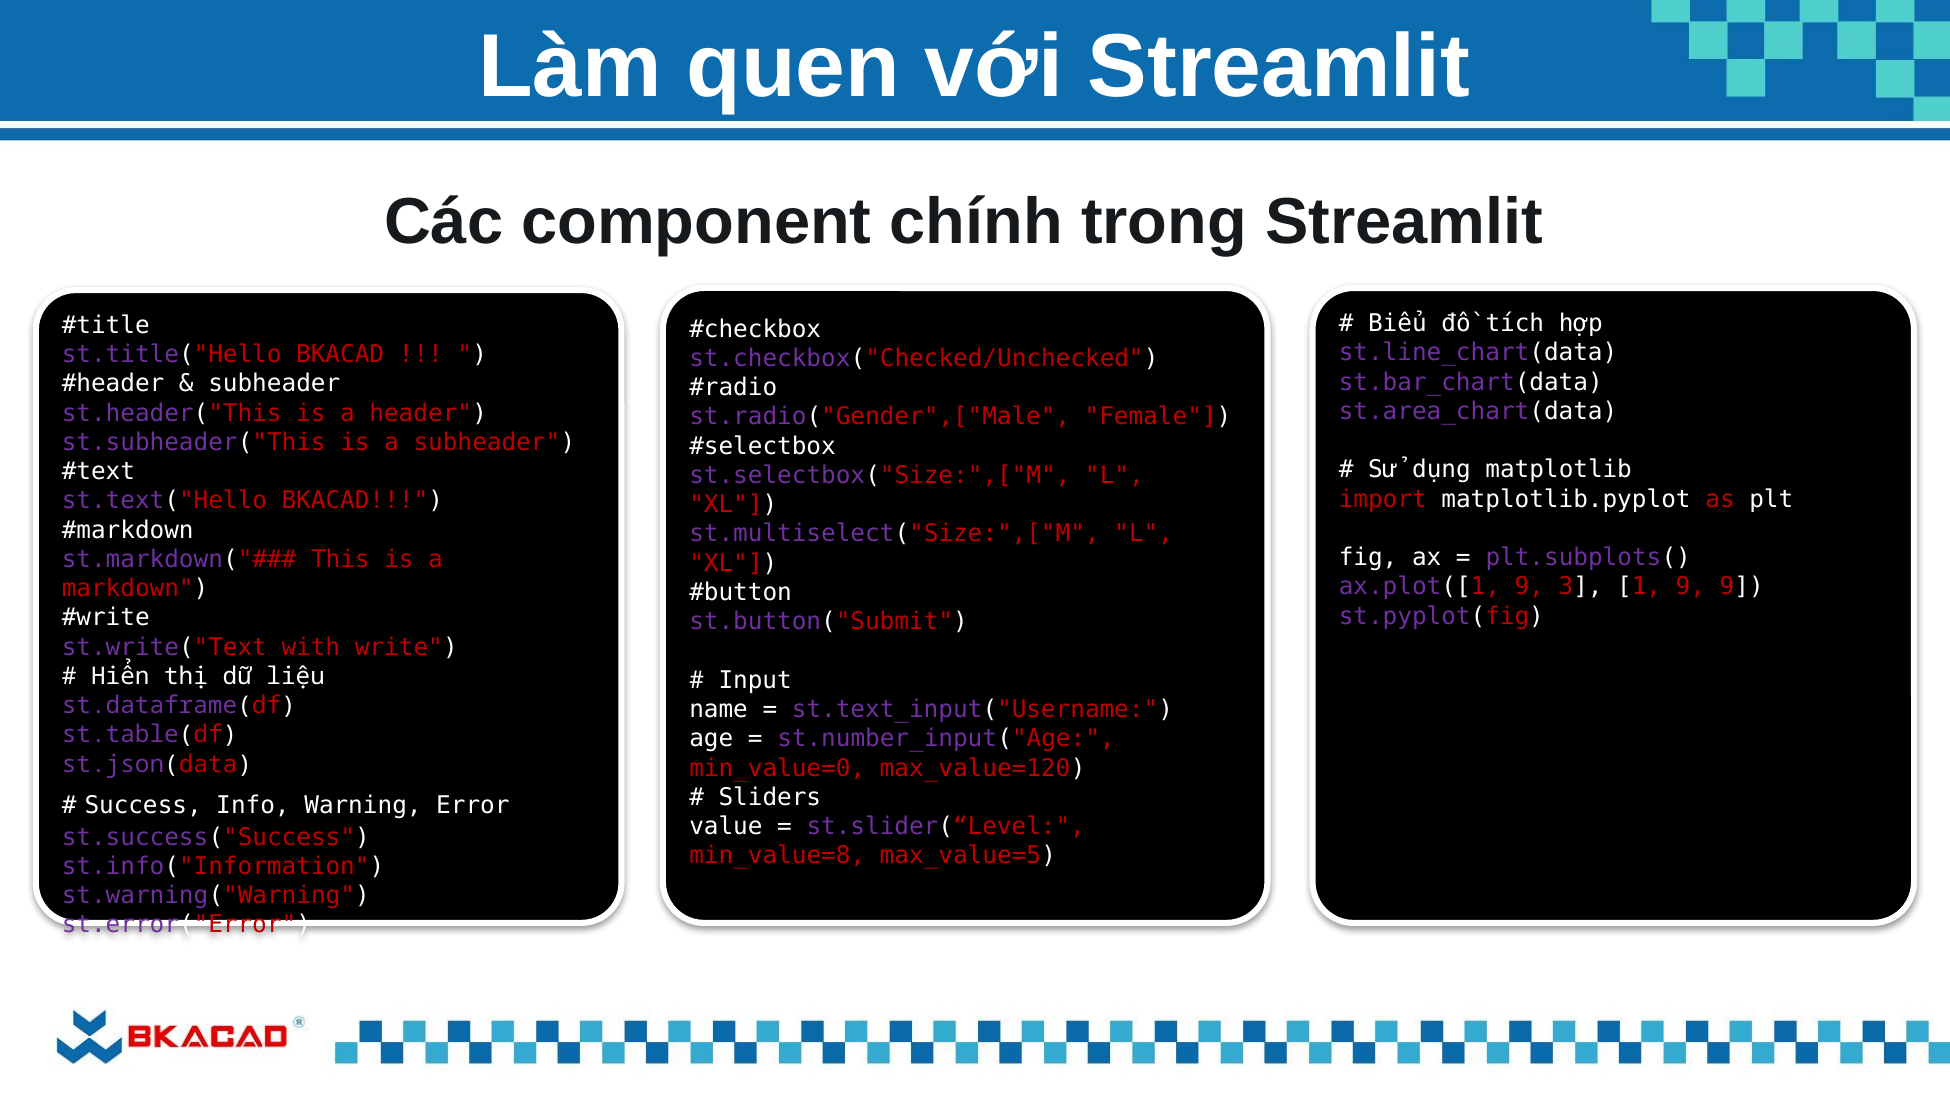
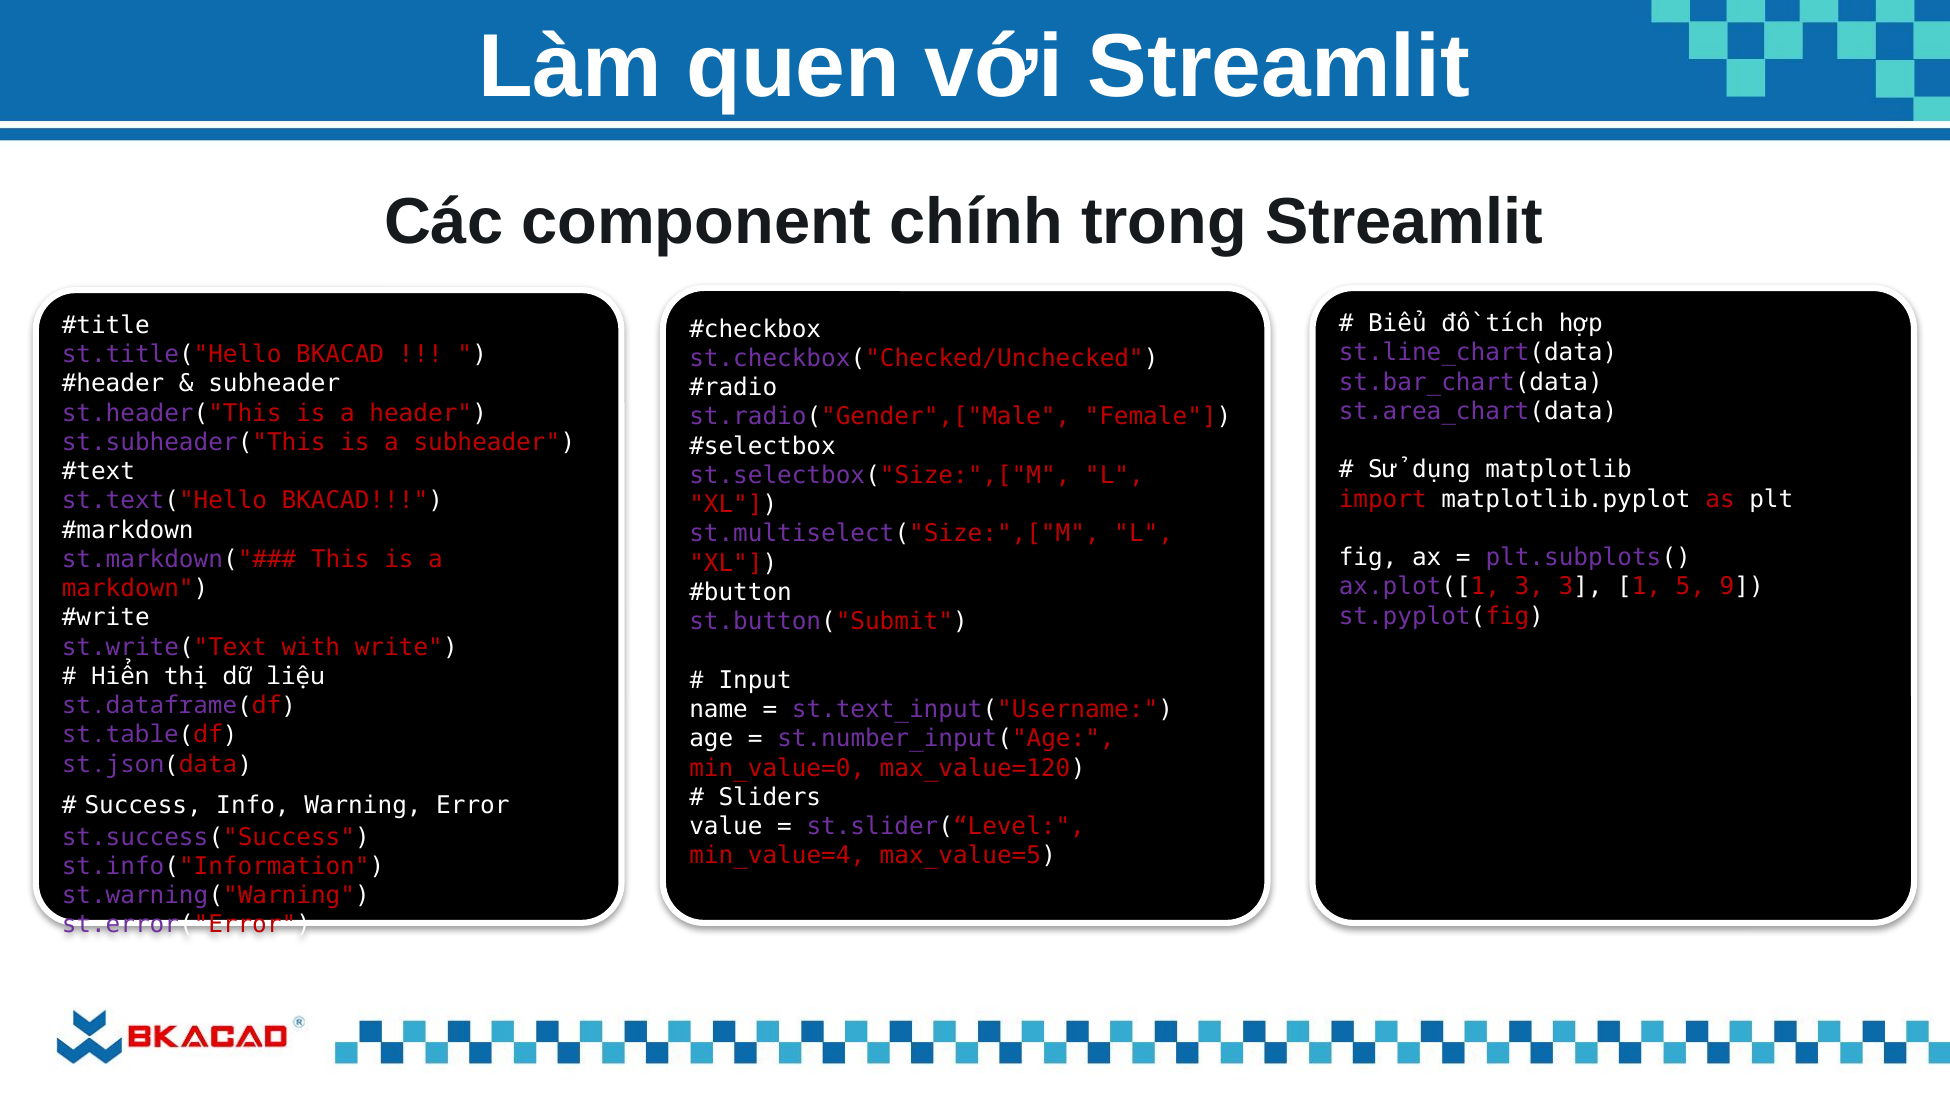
ax.plot([1 9: 9 -> 3
1 9: 9 -> 5
min_value=8: min_value=8 -> min_value=4
